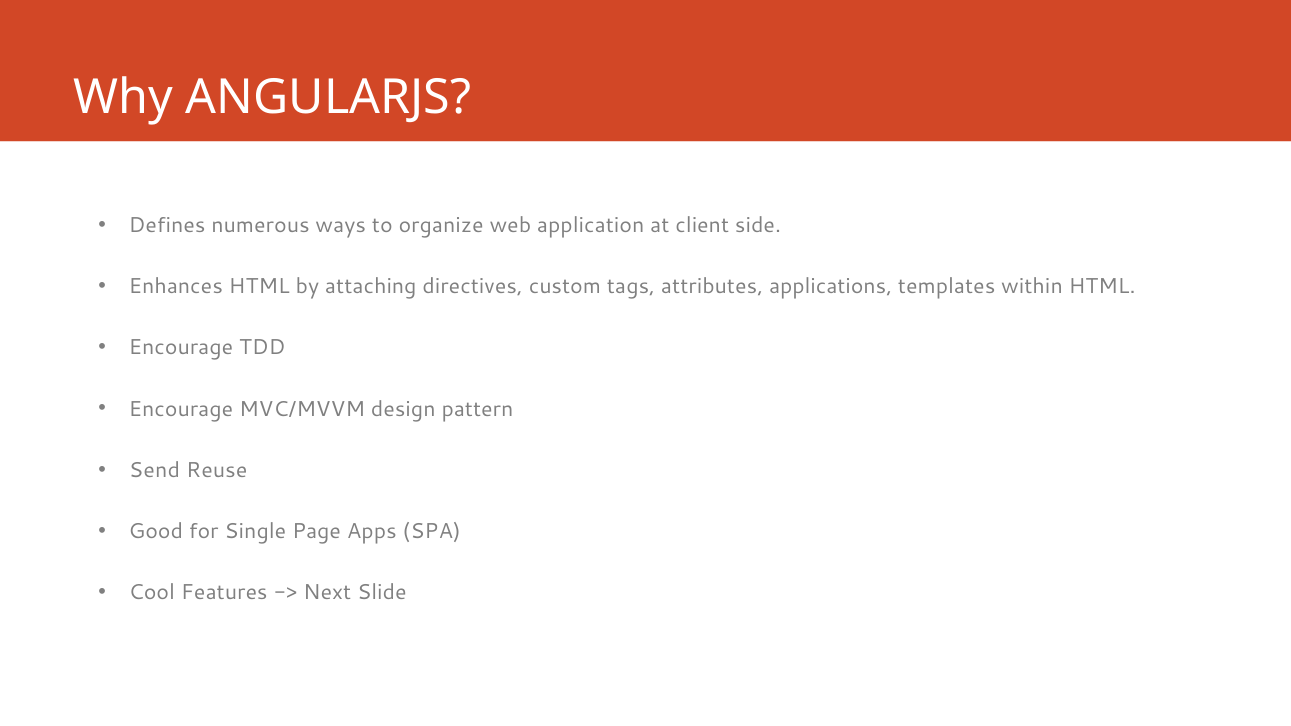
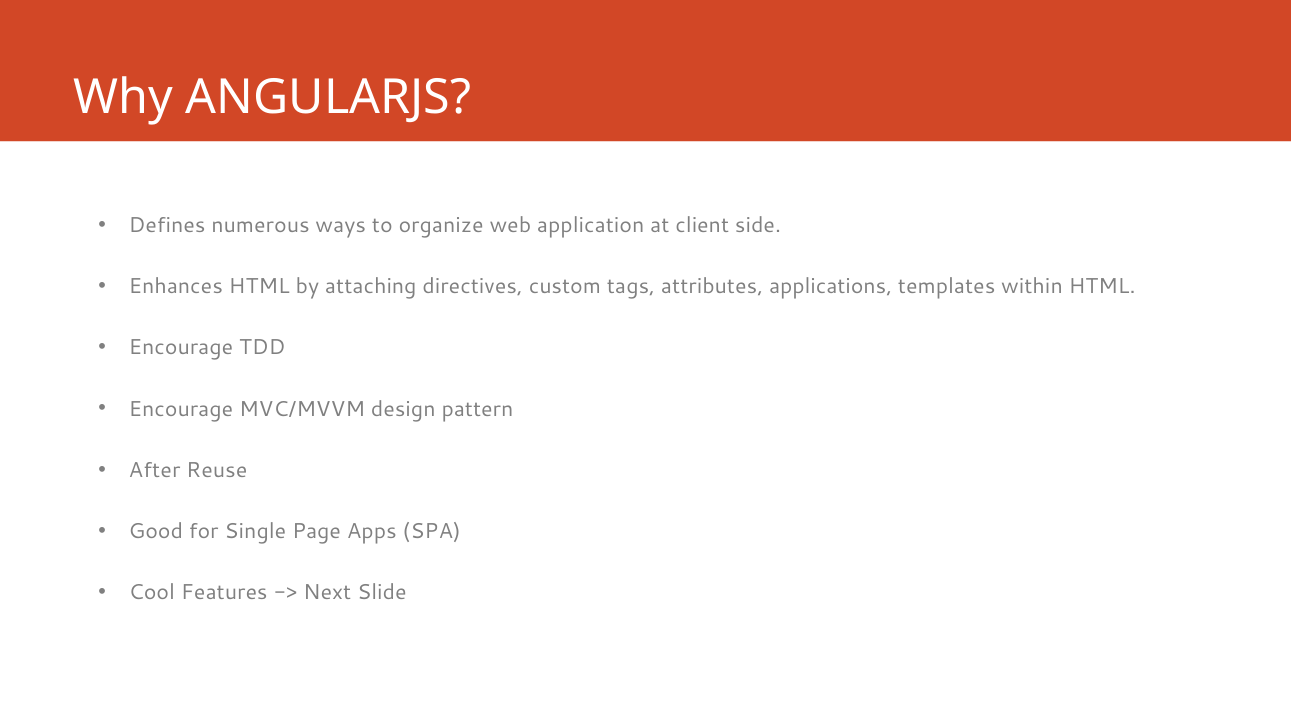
Send: Send -> After
